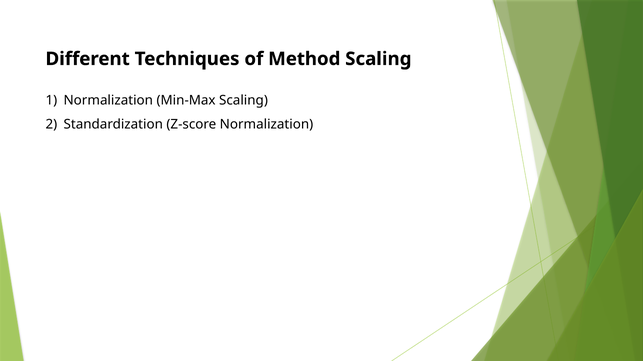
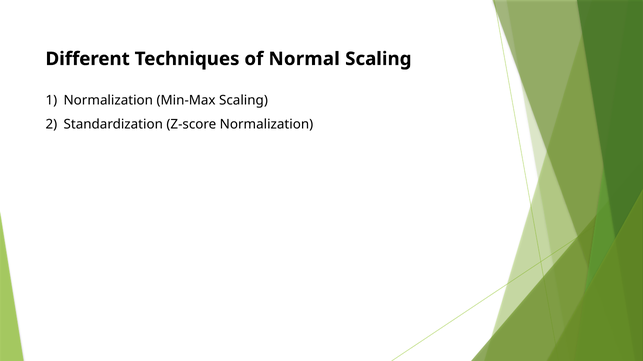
Method: Method -> Normal
